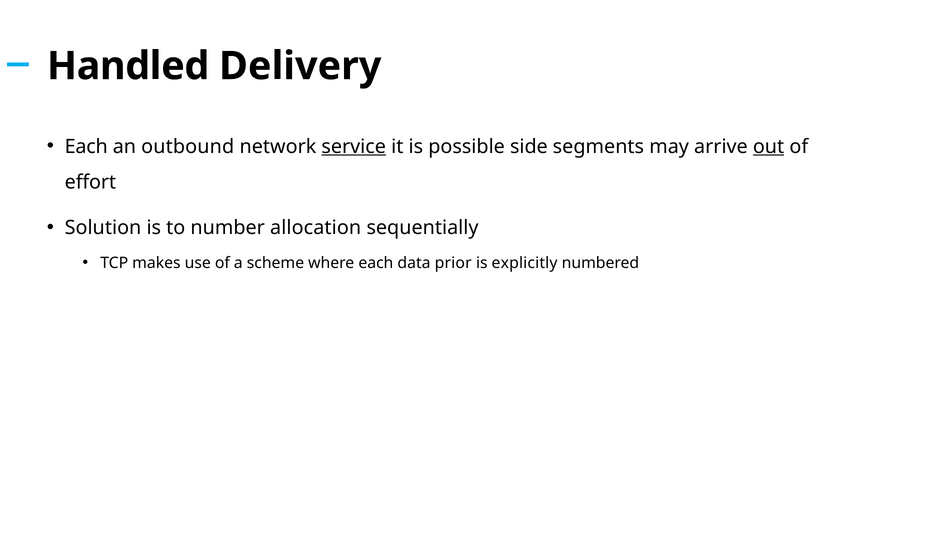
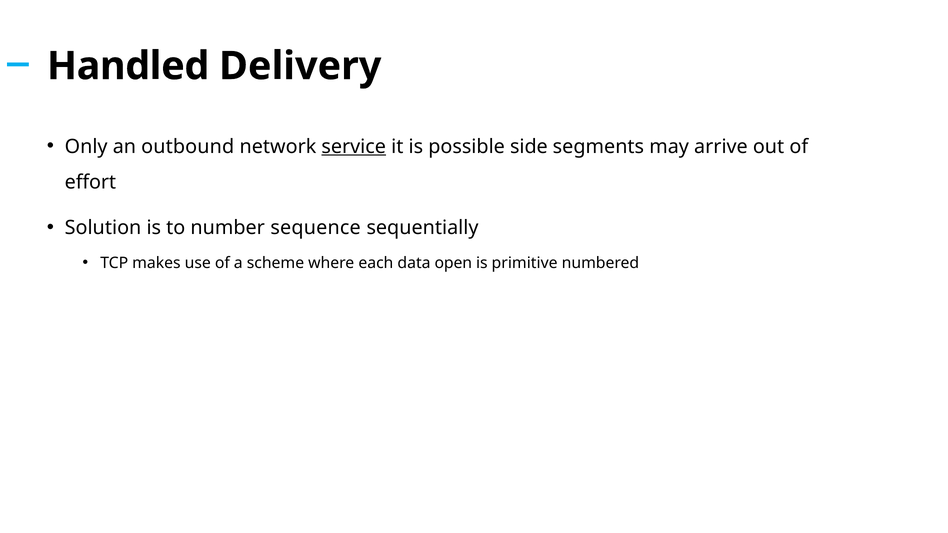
Each at (86, 147): Each -> Only
out underline: present -> none
allocation: allocation -> sequence
prior: prior -> open
explicitly: explicitly -> primitive
